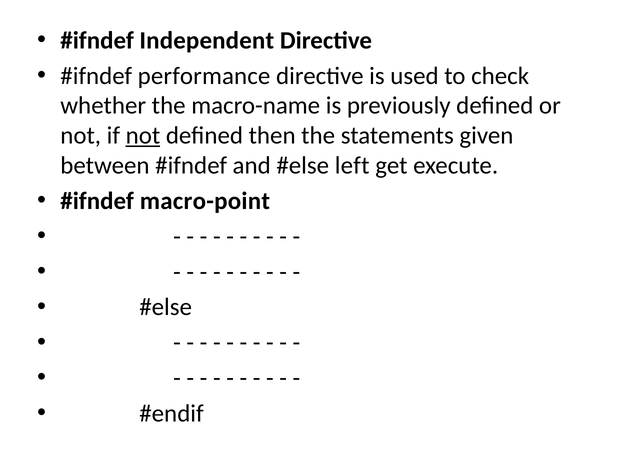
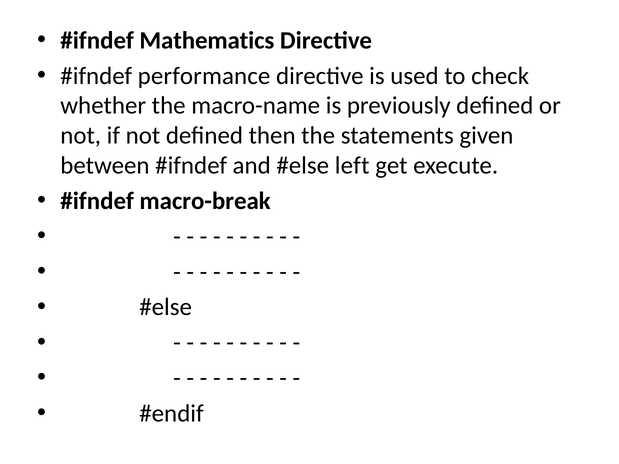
Independent: Independent -> Mathematics
not at (143, 136) underline: present -> none
macro-point: macro-point -> macro-break
